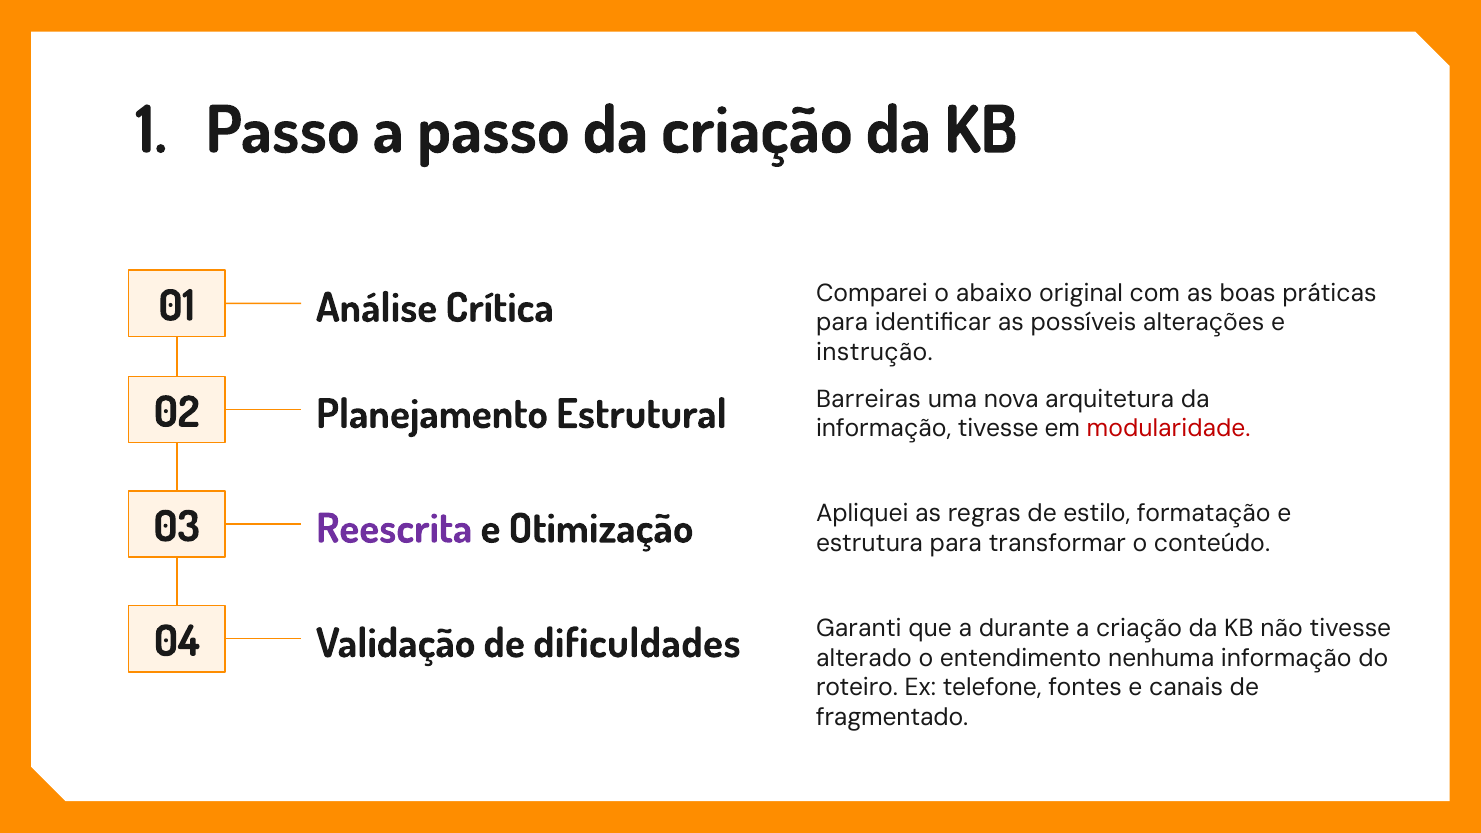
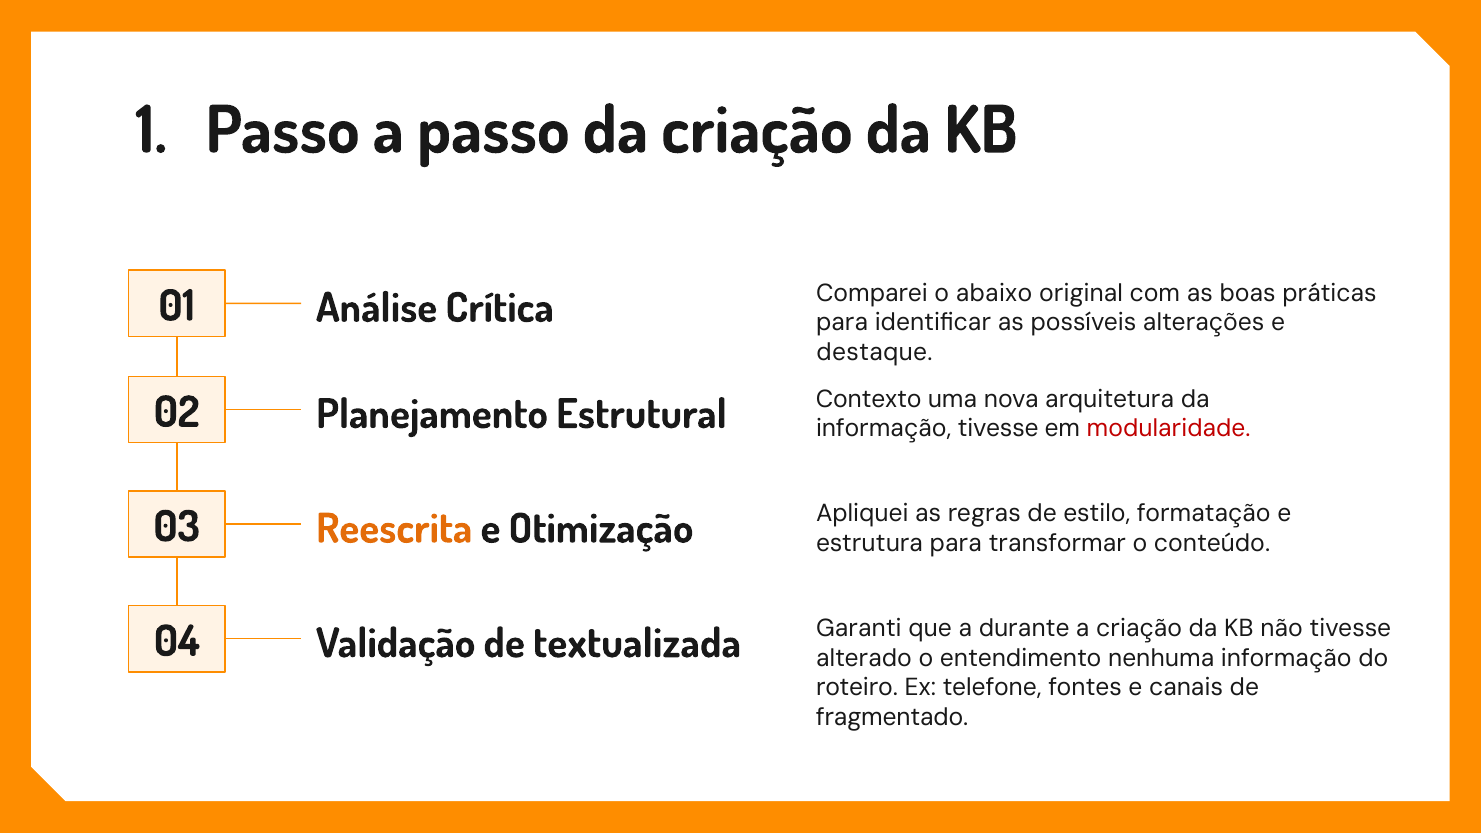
instrução: instrução -> destaque
Barreiras: Barreiras -> Contexto
Reescrita colour: purple -> orange
dificuldades: dificuldades -> textualizada
